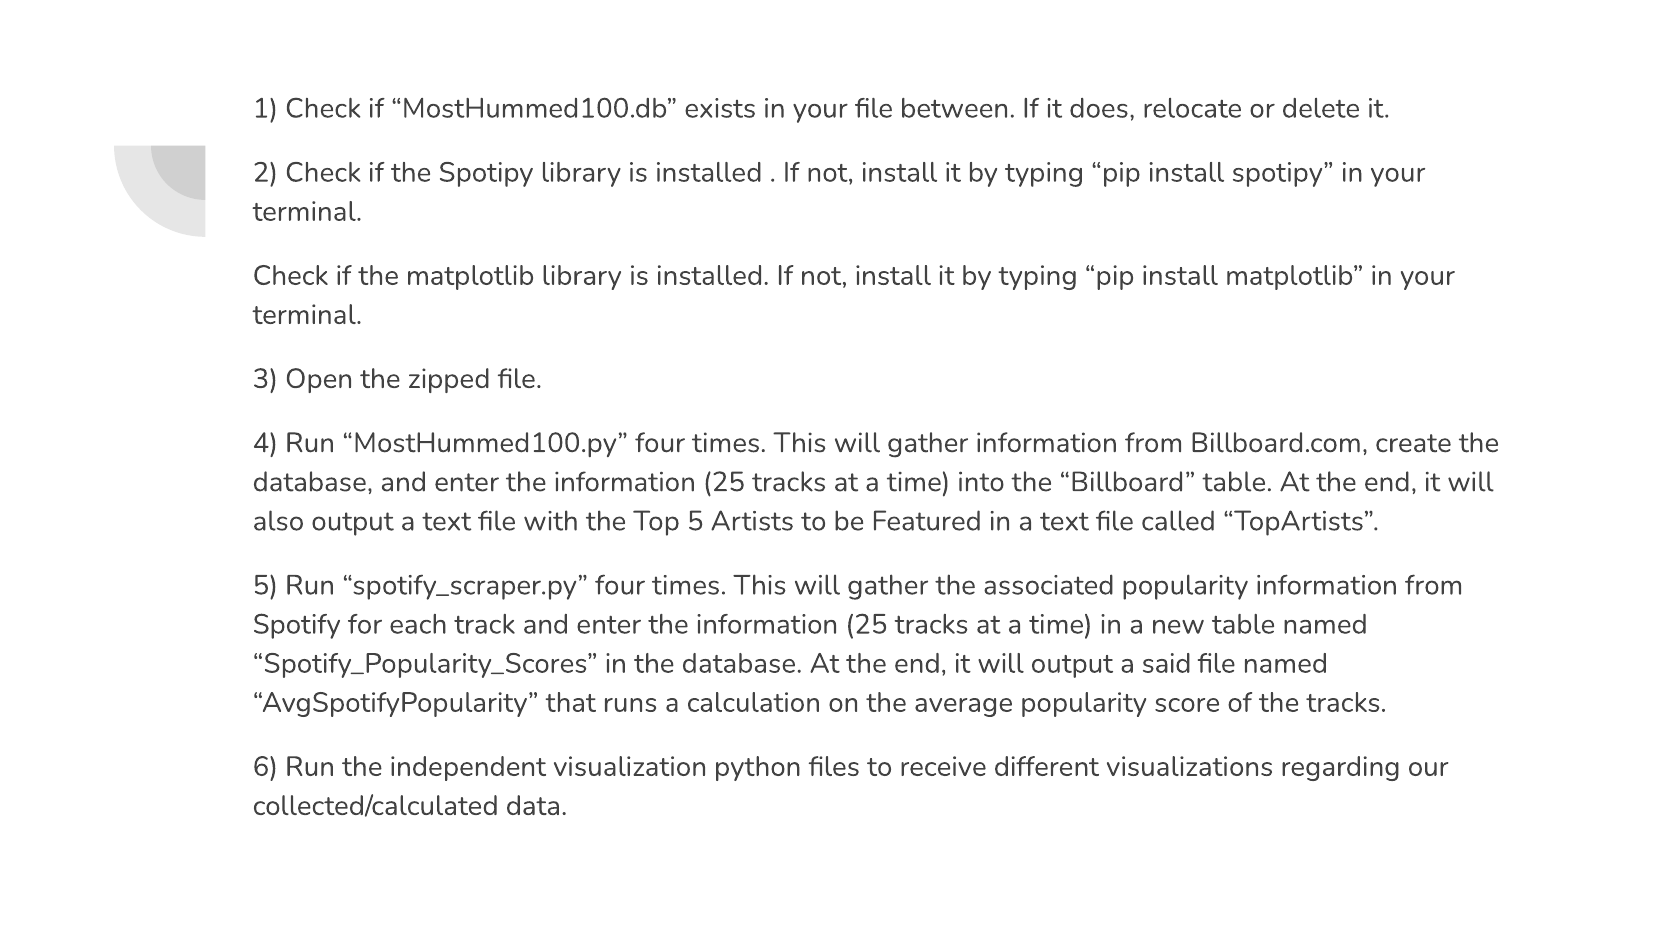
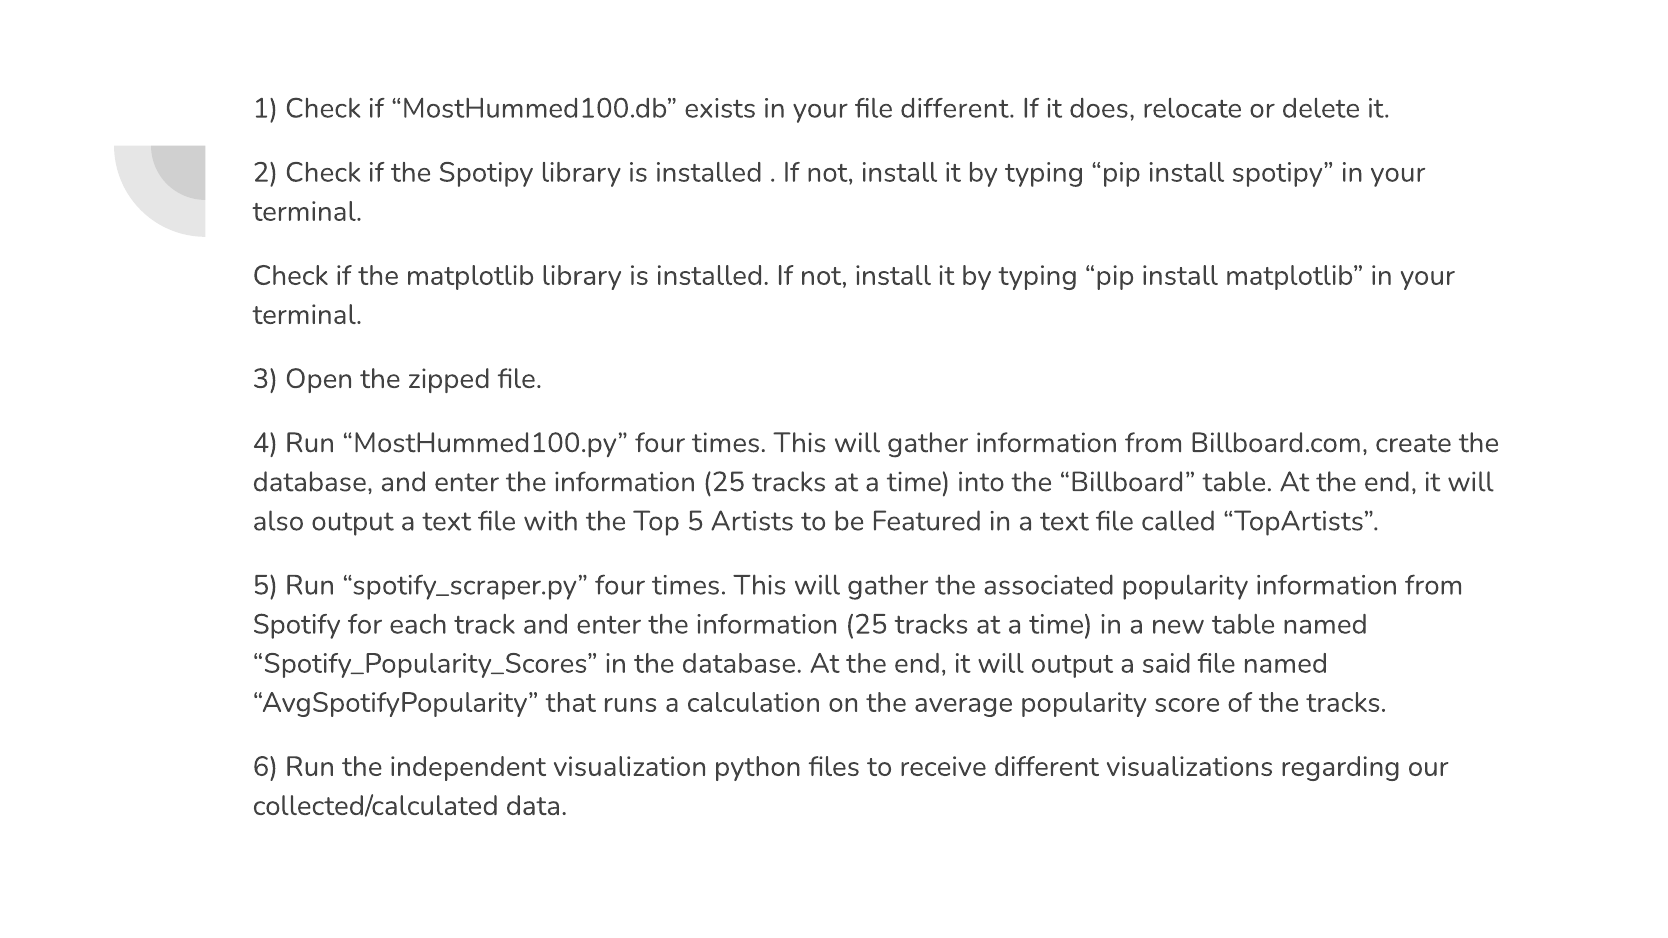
file between: between -> different
